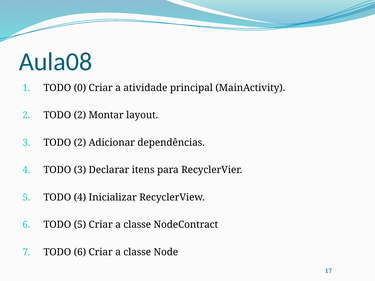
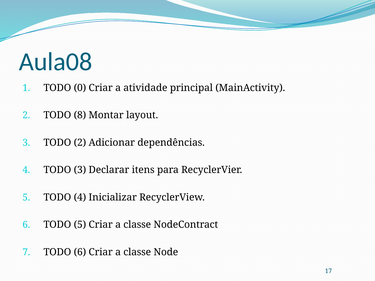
2 TODO 2: 2 -> 8
